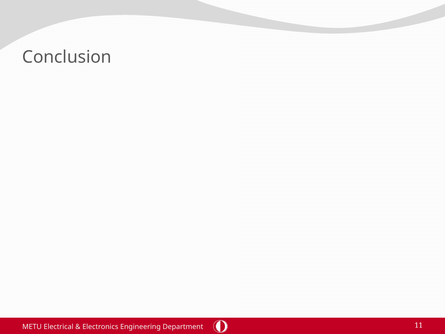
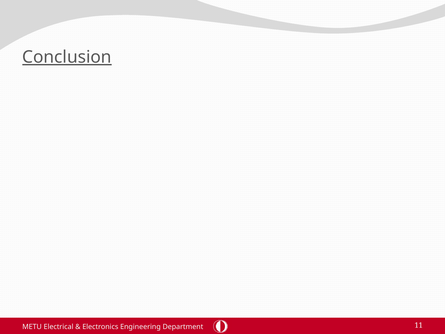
Conclusion underline: none -> present
